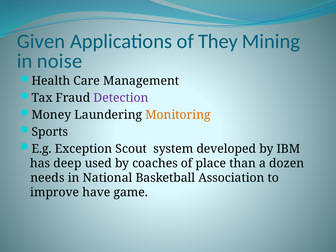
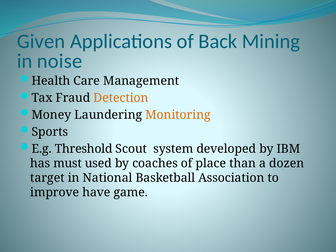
They: They -> Back
Detection colour: purple -> orange
Exception: Exception -> Threshold
deep: deep -> must
needs: needs -> target
